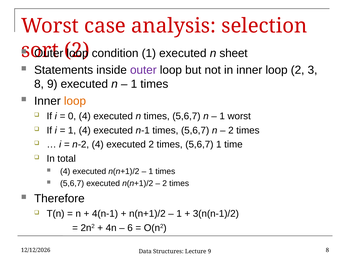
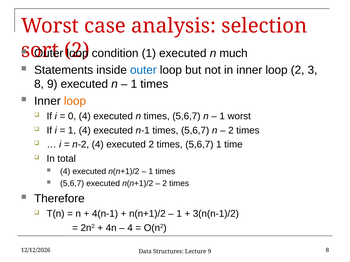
sheet: sheet -> much
outer at (143, 70) colour: purple -> blue
6 at (130, 228): 6 -> 4
